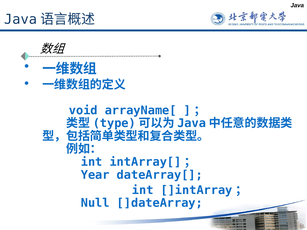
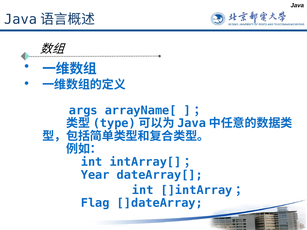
void: void -> args
Null: Null -> Flag
